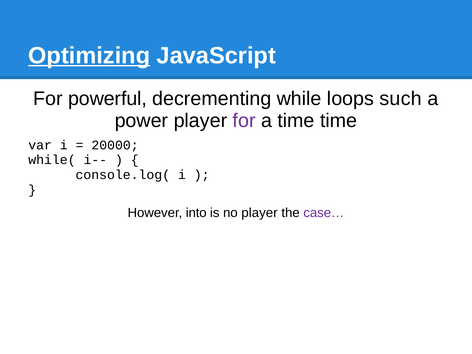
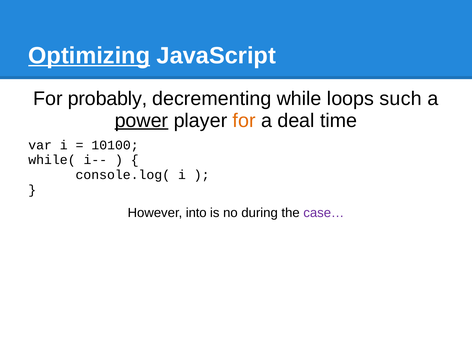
powerful: powerful -> probably
power underline: none -> present
for at (244, 121) colour: purple -> orange
a time: time -> deal
20000: 20000 -> 10100
no player: player -> during
